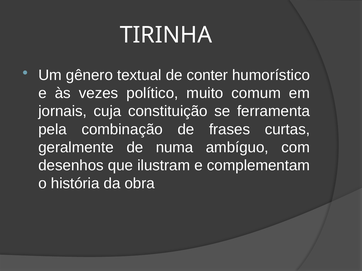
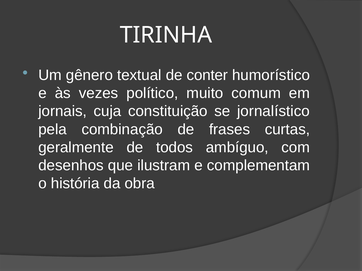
ferramenta: ferramenta -> jornalístico
numa: numa -> todos
